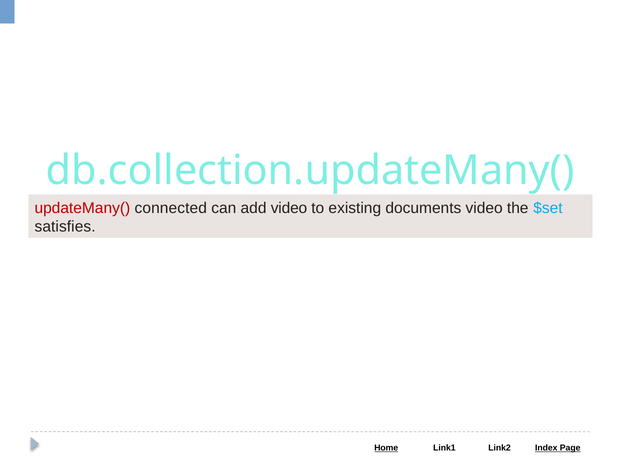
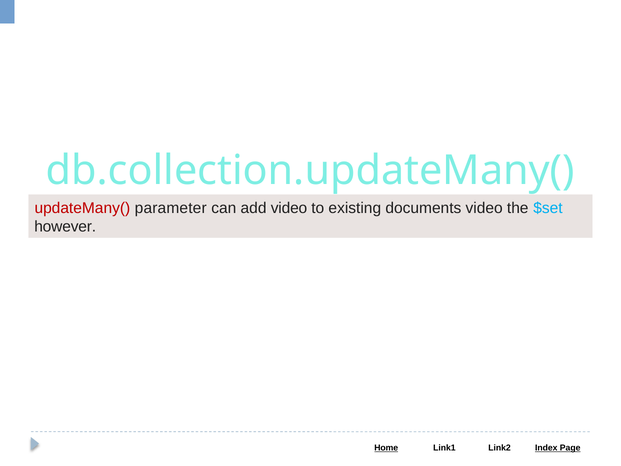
connected: connected -> parameter
satisfies: satisfies -> however
